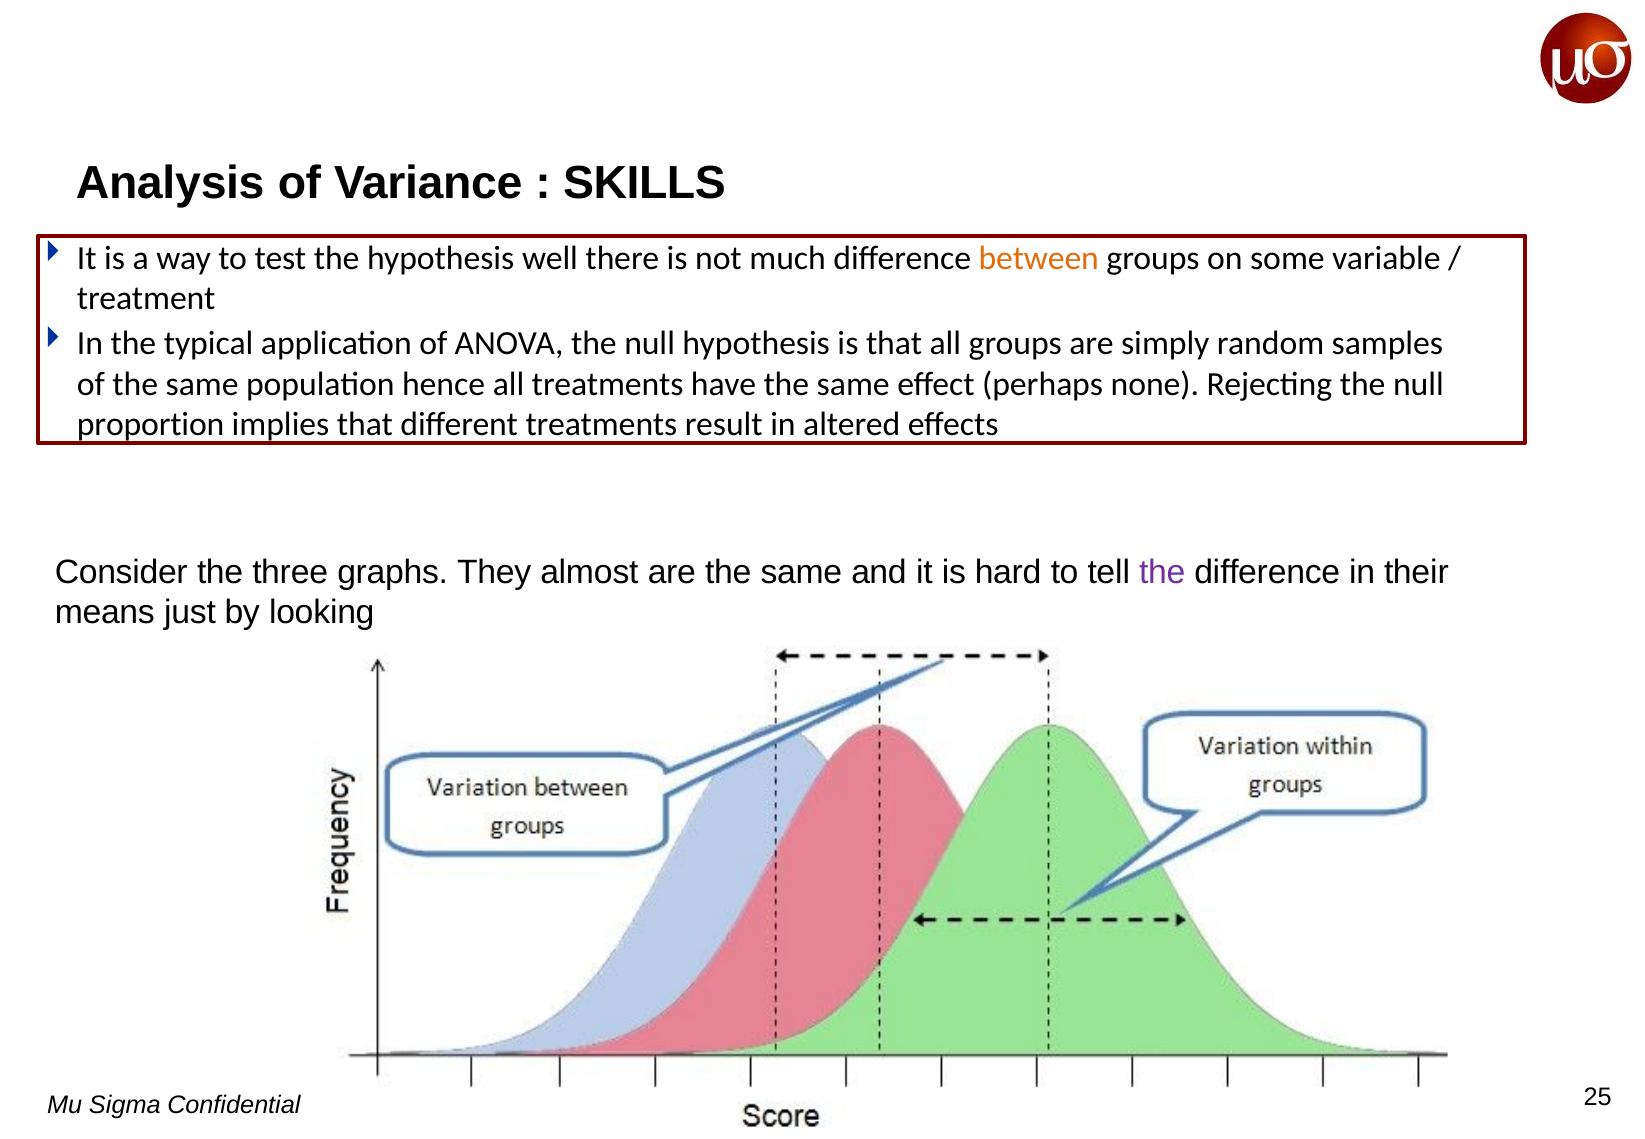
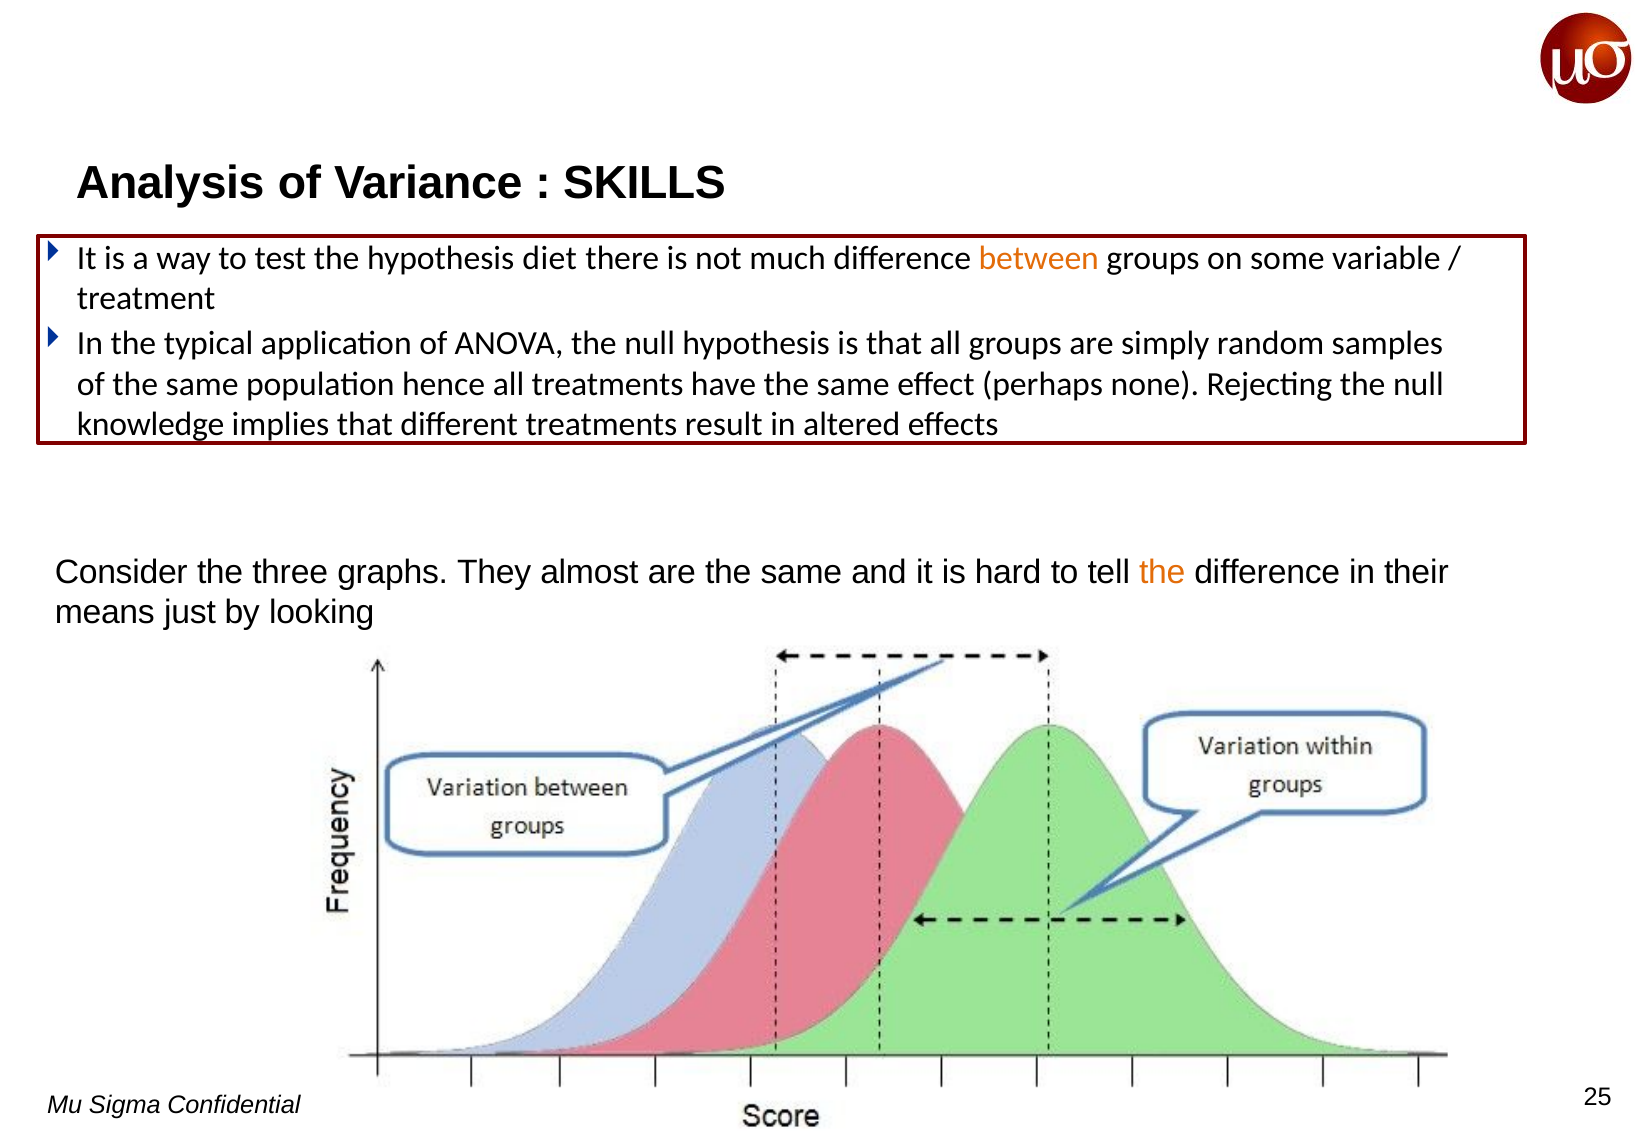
well: well -> diet
proportion: proportion -> knowledge
the at (1162, 572) colour: purple -> orange
